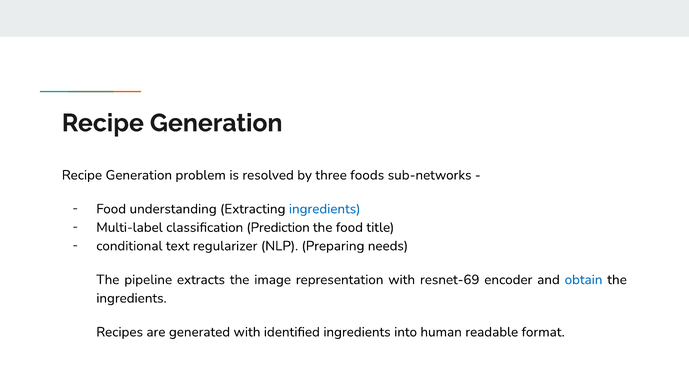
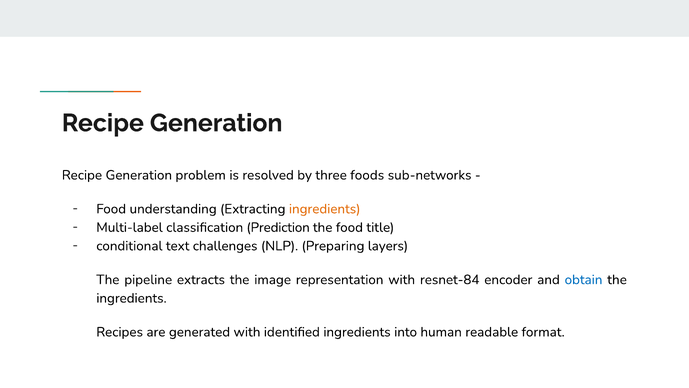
ingredients at (325, 209) colour: blue -> orange
regularizer: regularizer -> challenges
needs: needs -> layers
resnet-69: resnet-69 -> resnet-84
